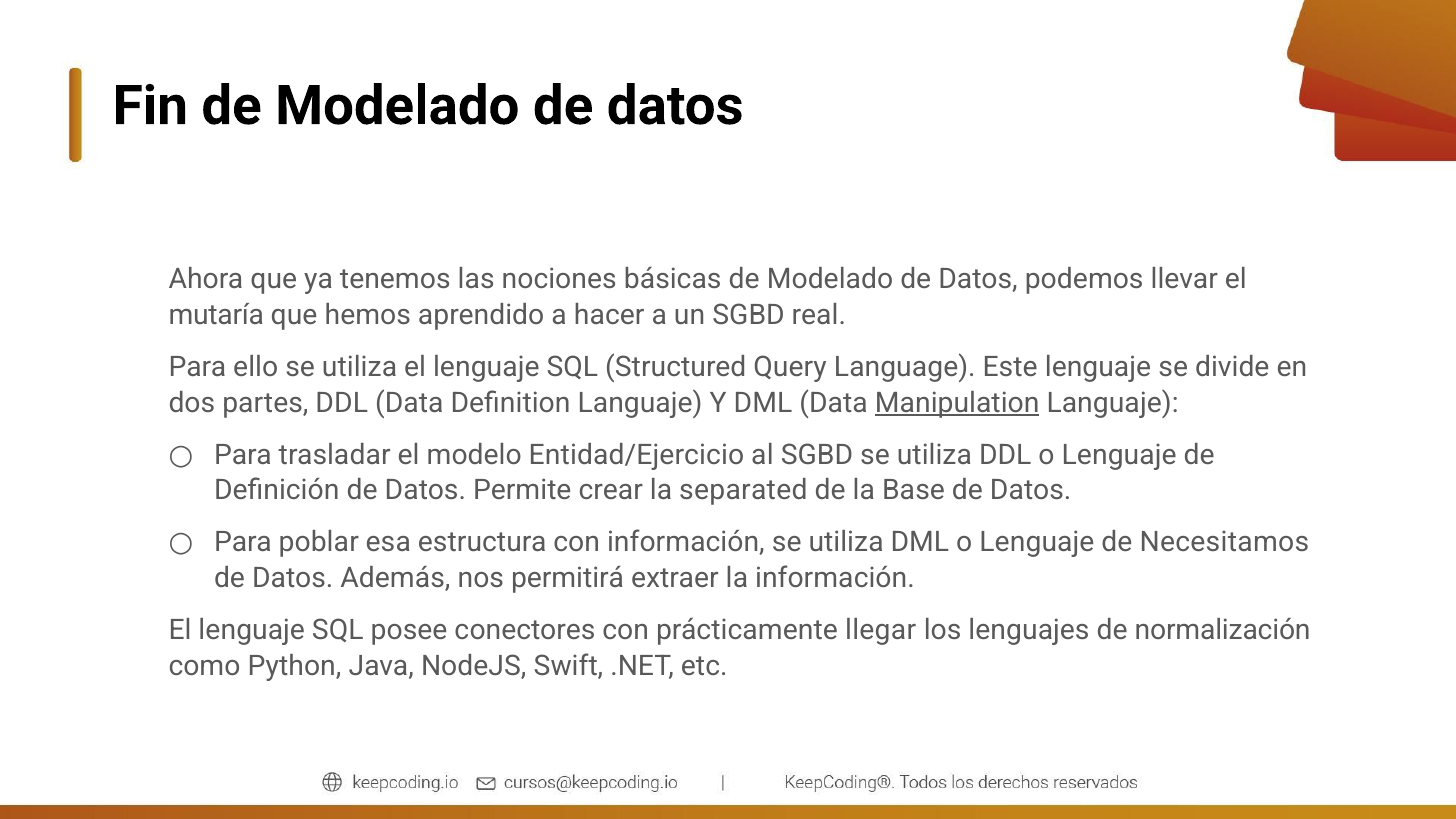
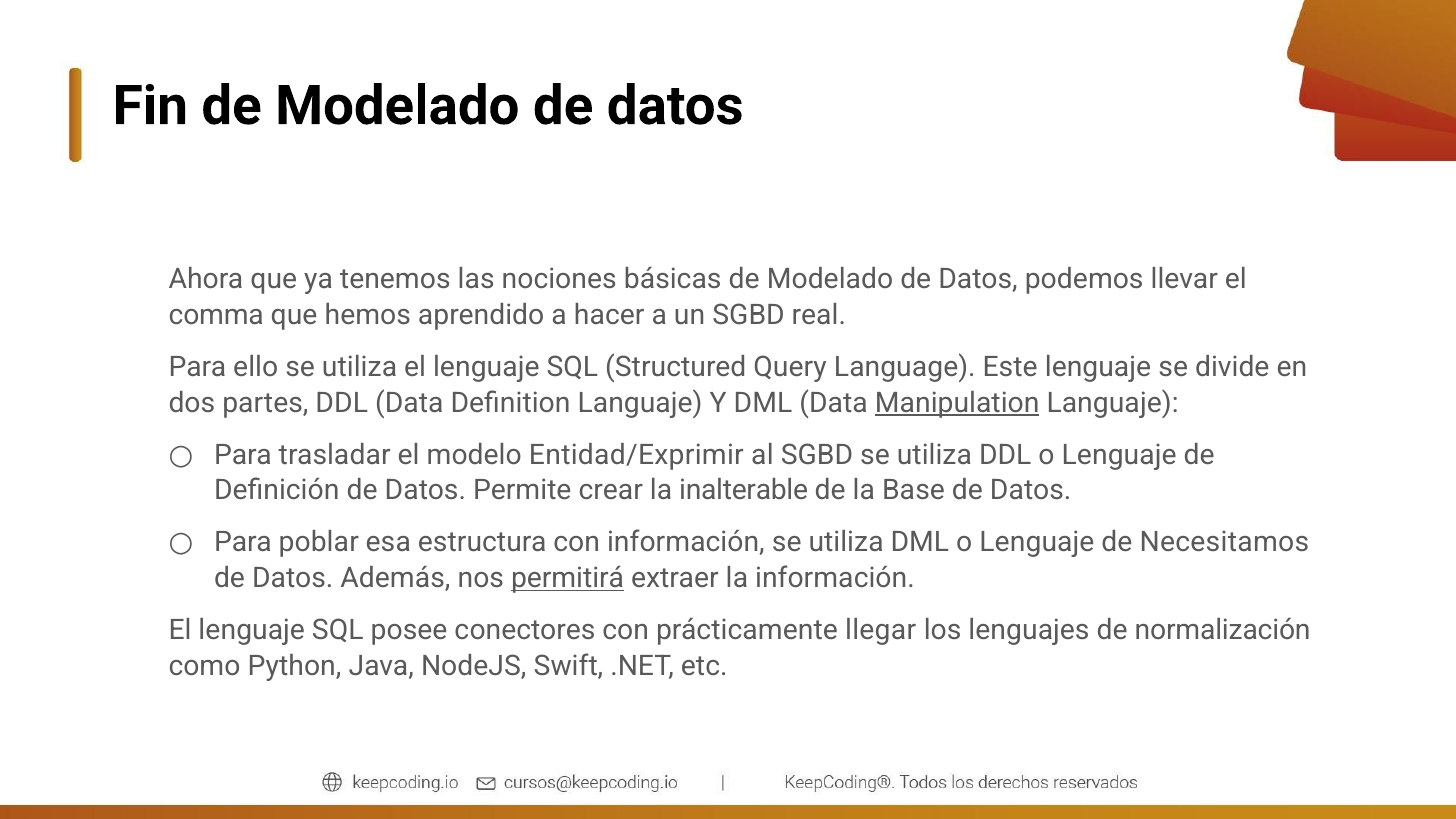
mutaría: mutaría -> comma
Entidad/Ejercicio: Entidad/Ejercicio -> Entidad/Exprimir
separated: separated -> inalterable
permitirá underline: none -> present
